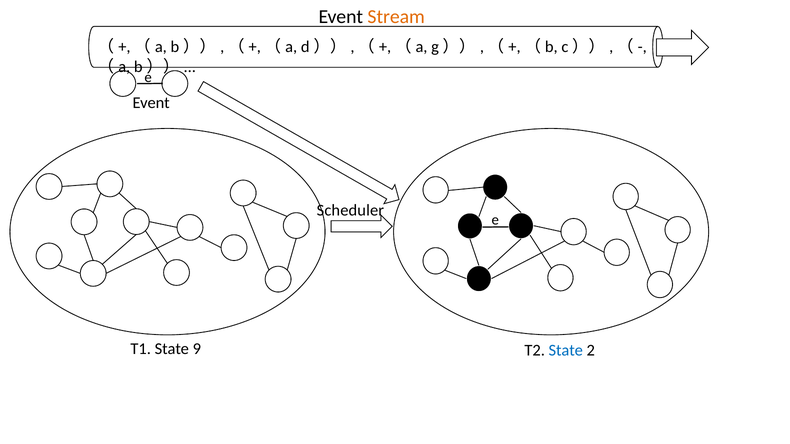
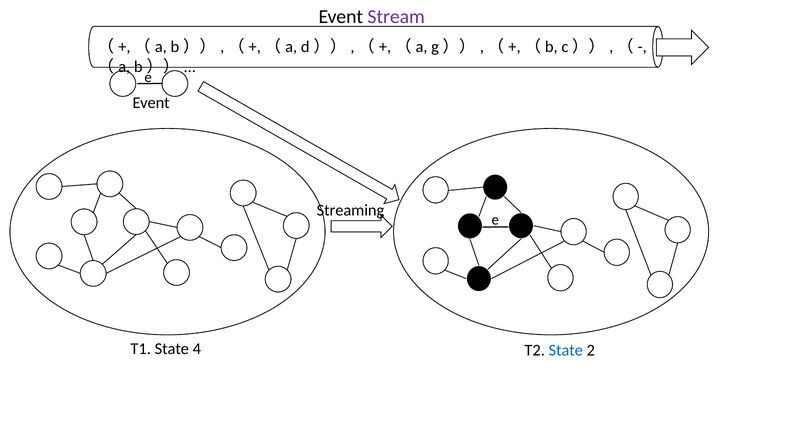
Stream colour: orange -> purple
Scheduler: Scheduler -> Streaming
9: 9 -> 4
